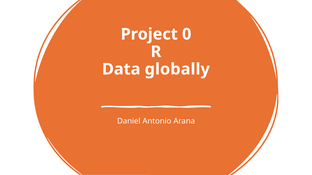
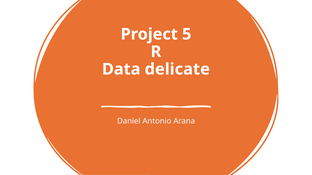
0: 0 -> 5
globally: globally -> delicate
